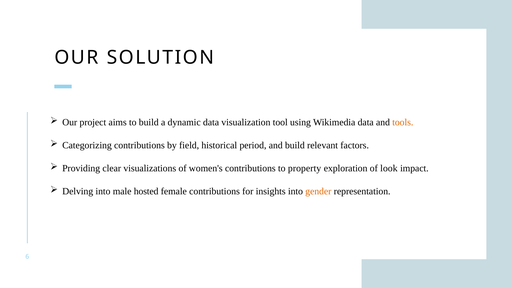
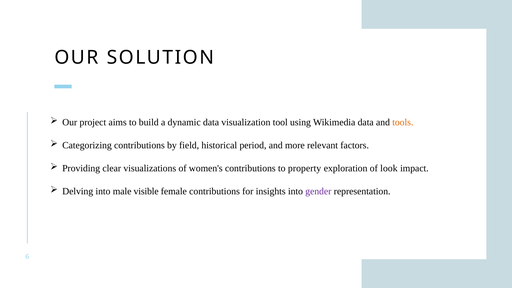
and build: build -> more
hosted: hosted -> visible
gender colour: orange -> purple
